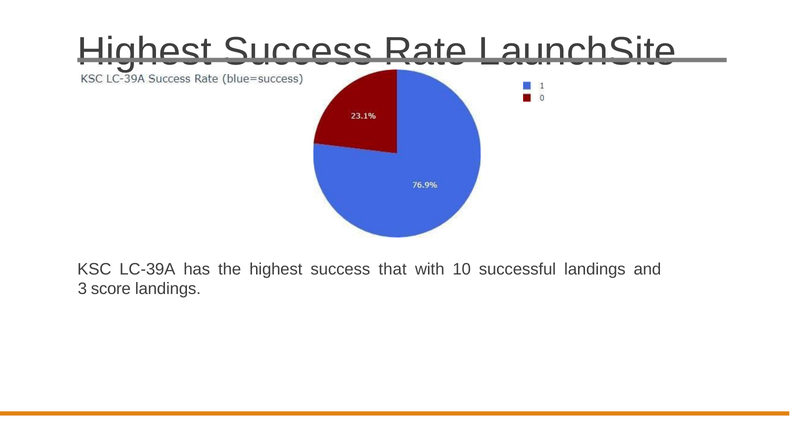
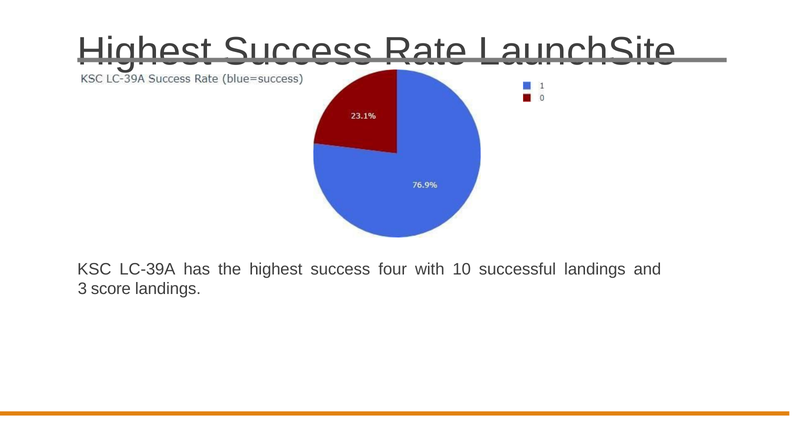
that: that -> four
